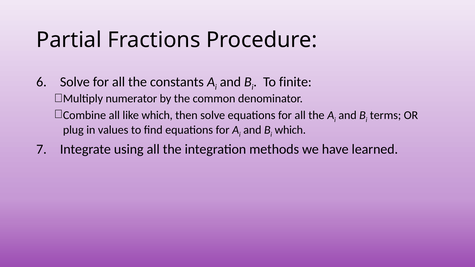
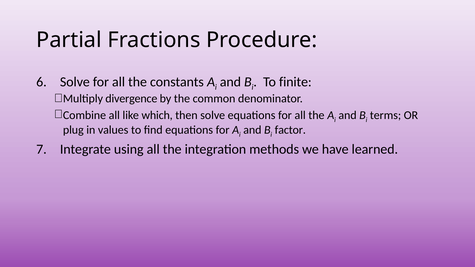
numerator: numerator -> divergence
which at (290, 130): which -> factor
